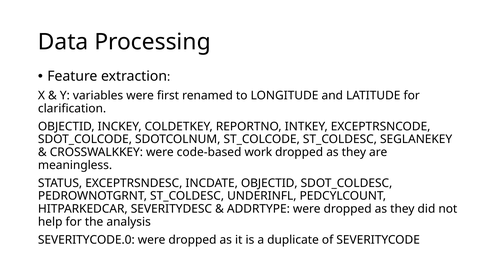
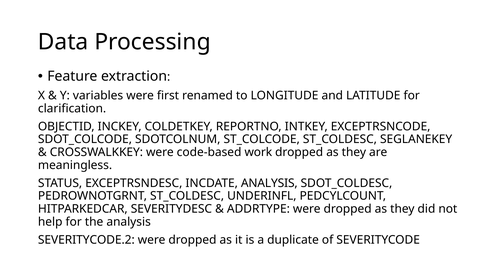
INCDATE OBJECTID: OBJECTID -> ANALYSIS
SEVERITYCODE.0: SEVERITYCODE.0 -> SEVERITYCODE.2
